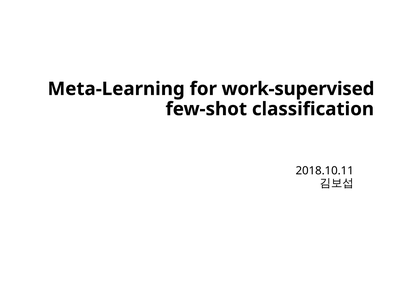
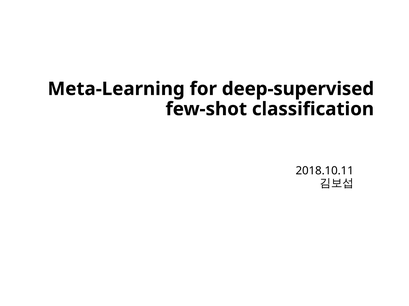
work-supervised: work-supervised -> deep-supervised
